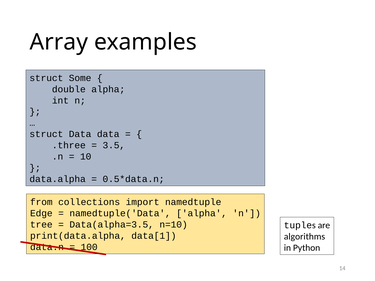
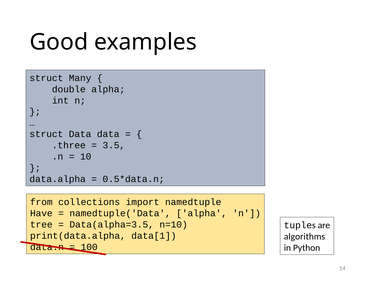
Array: Array -> Good
Some: Some -> Many
Edge: Edge -> Have
